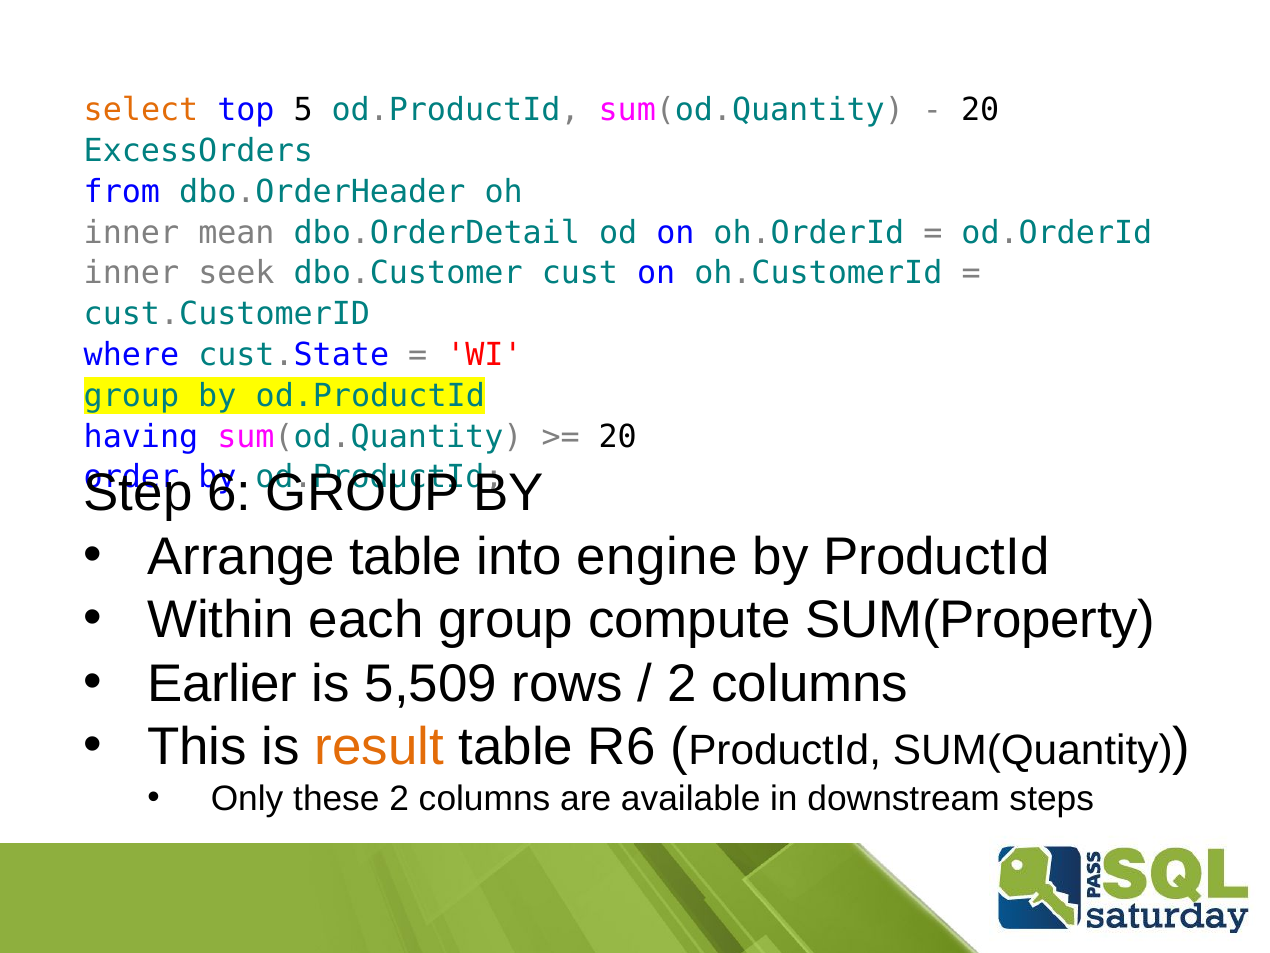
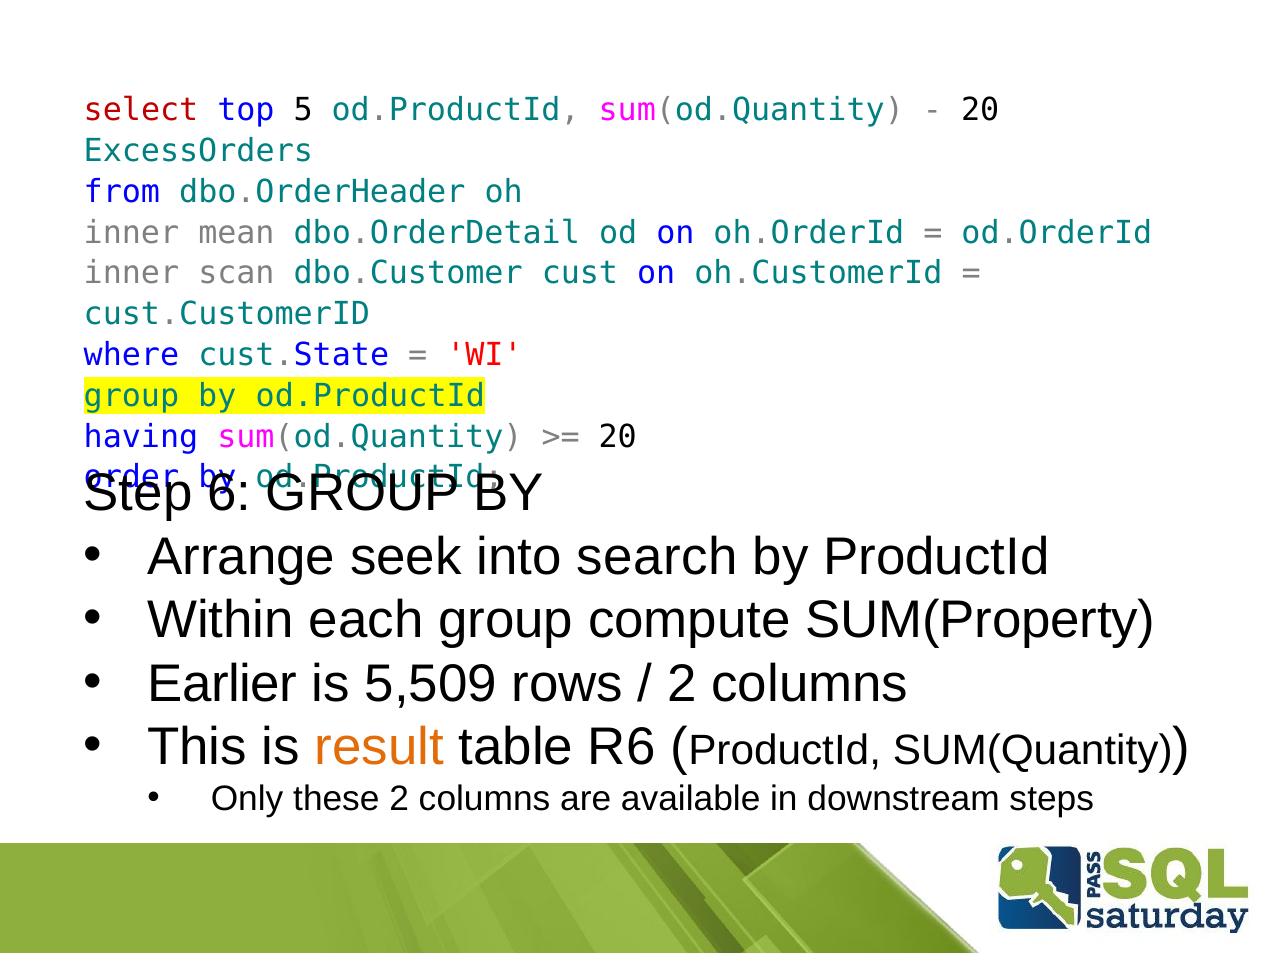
select colour: orange -> red
seek: seek -> scan
Arrange table: table -> seek
engine: engine -> search
